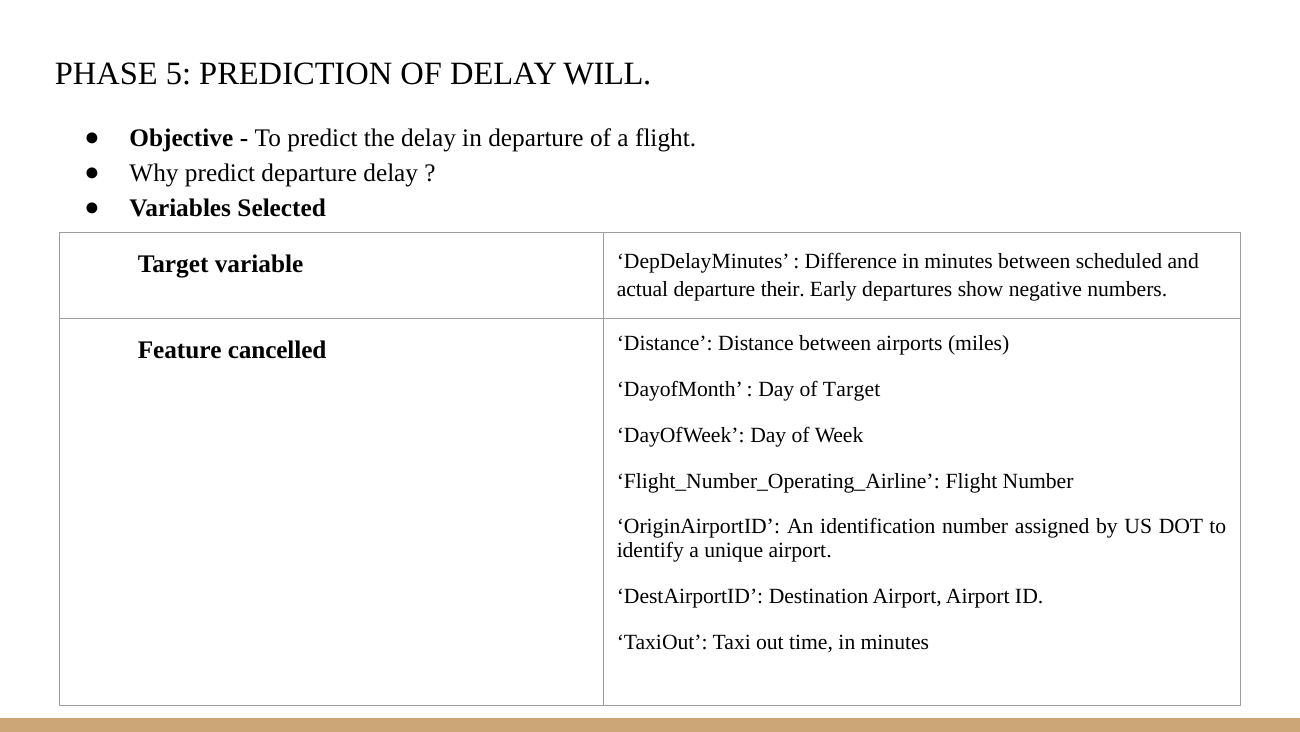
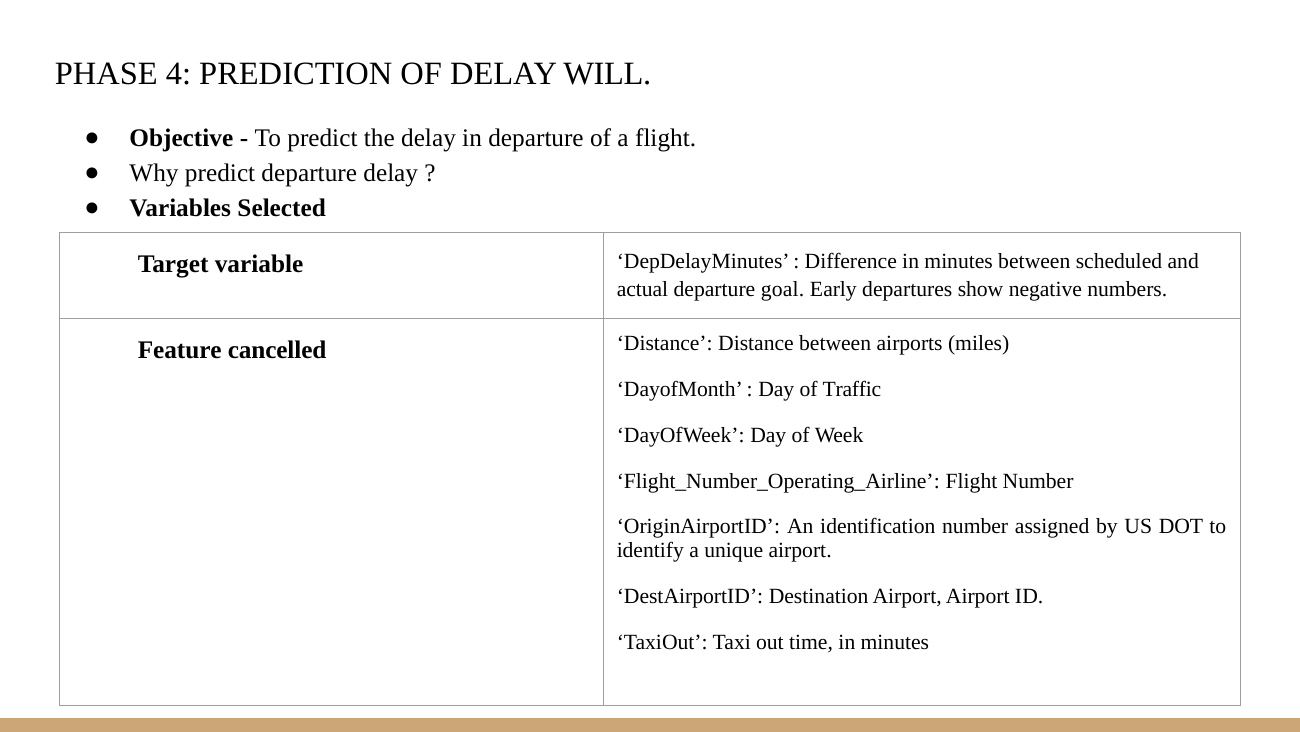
5: 5 -> 4
their: their -> goal
of Target: Target -> Traffic
